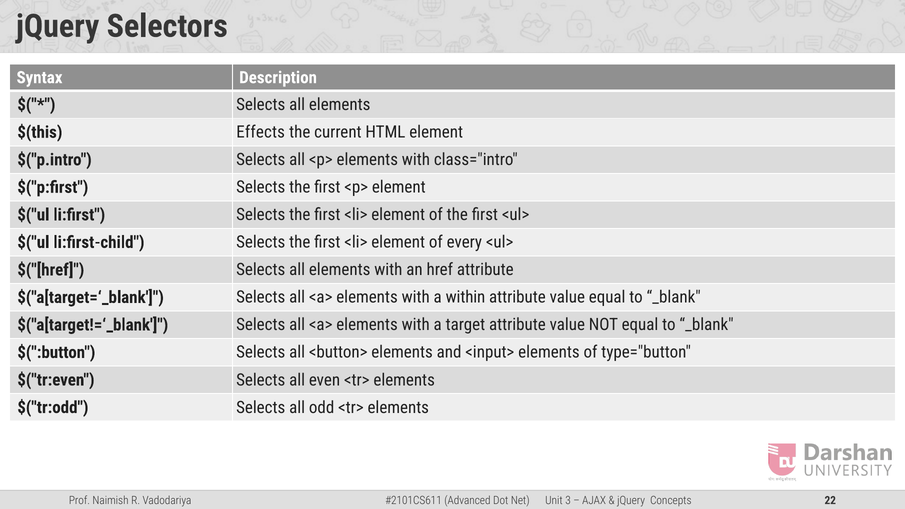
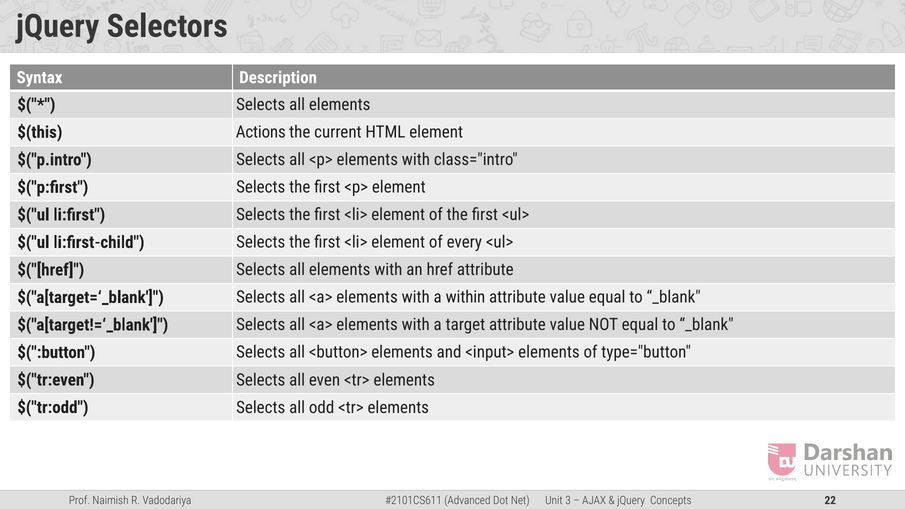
Effects: Effects -> Actions
